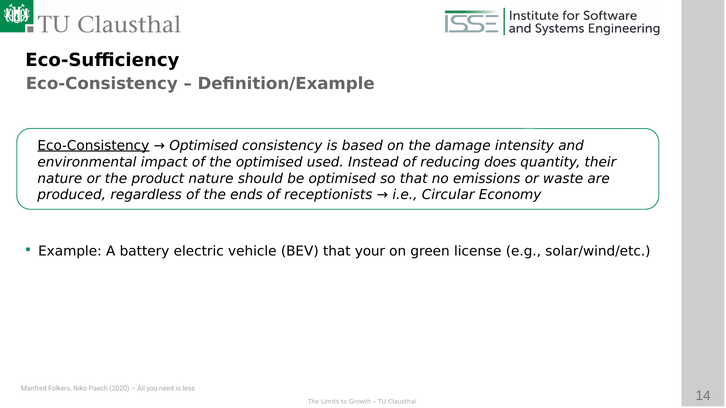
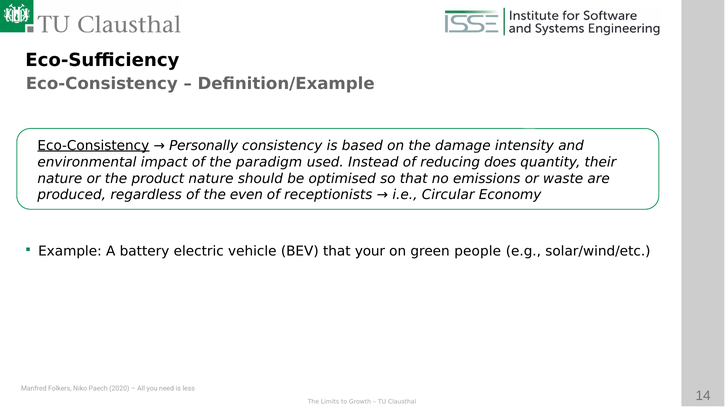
Optimised at (204, 146): Optimised -> Personally
the optimised: optimised -> paradigm
ends: ends -> even
license: license -> people
